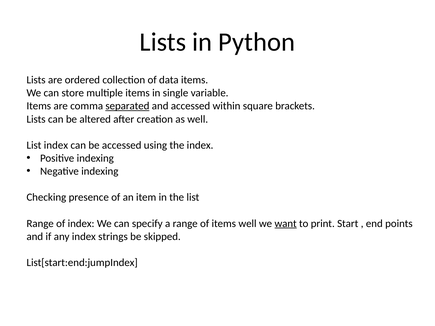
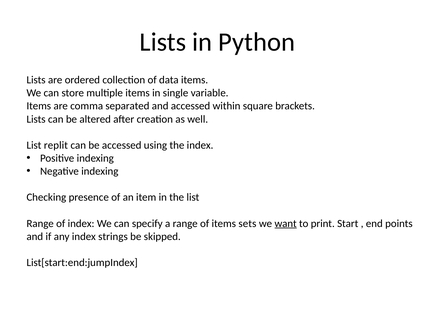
separated underline: present -> none
List index: index -> replit
items well: well -> sets
